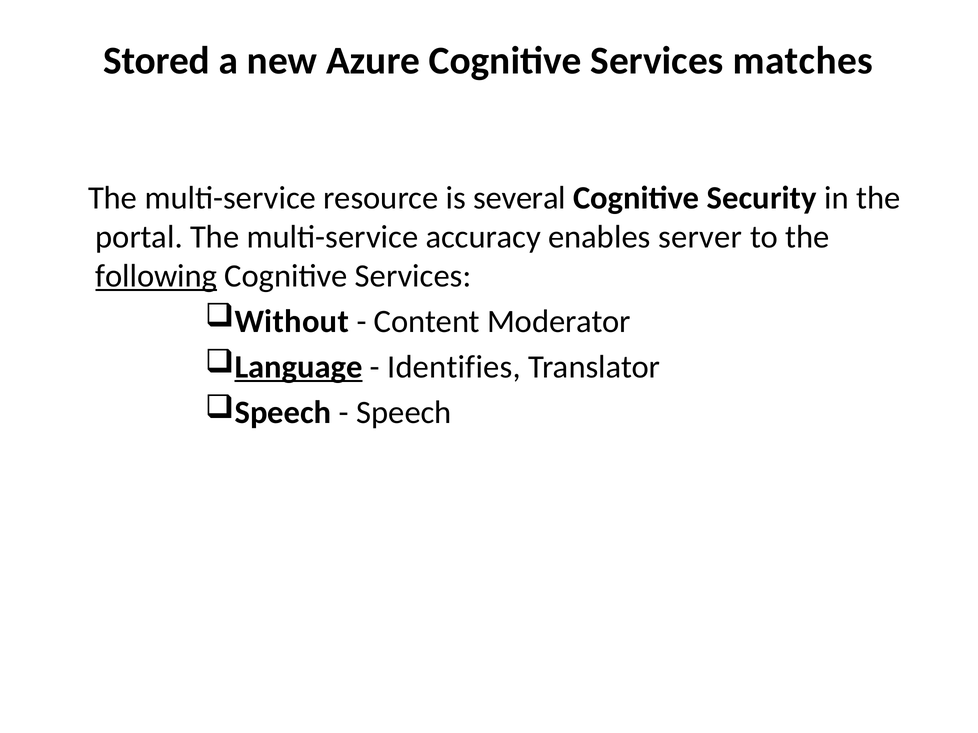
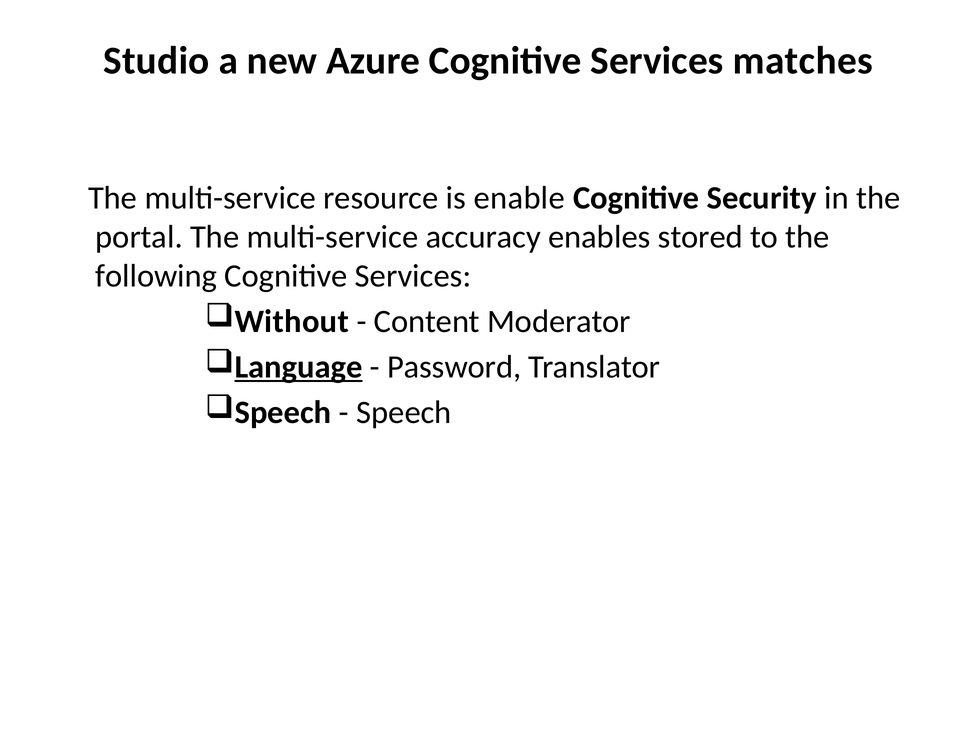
Stored: Stored -> Studio
several: several -> enable
server: server -> stored
following underline: present -> none
Identifies: Identifies -> Password
